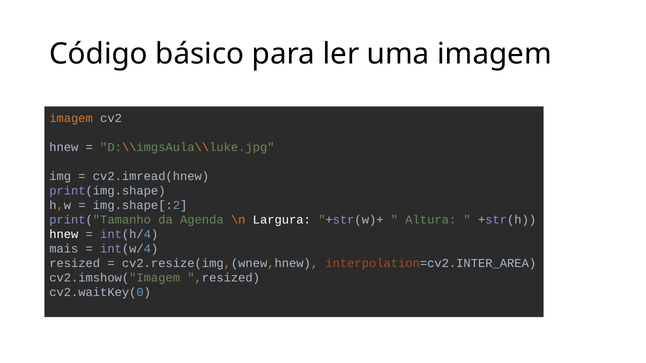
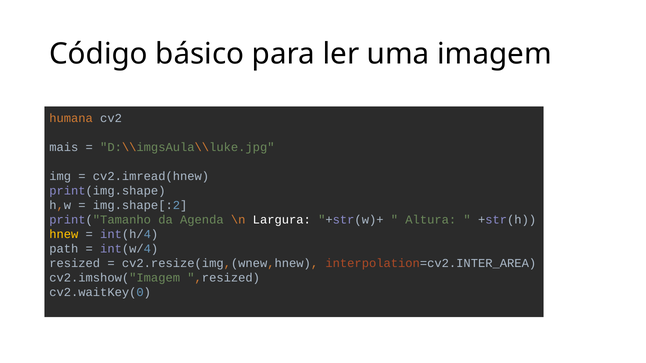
imagem at (71, 118): imagem -> humana
hnew at (64, 147): hnew -> mais
hnew at (64, 235) colour: white -> yellow
mais: mais -> path
